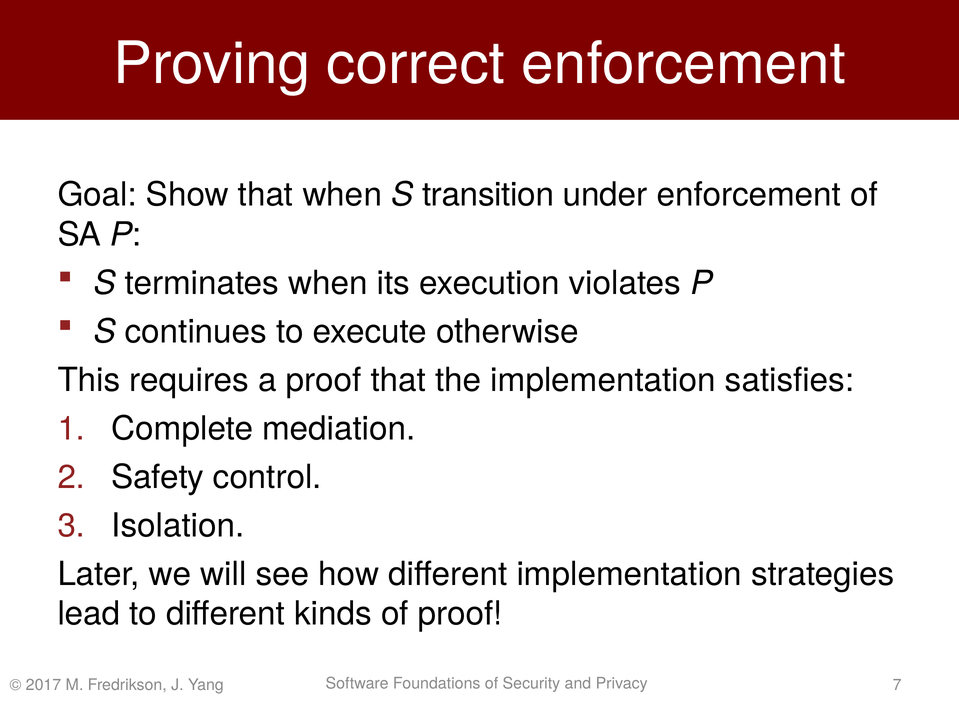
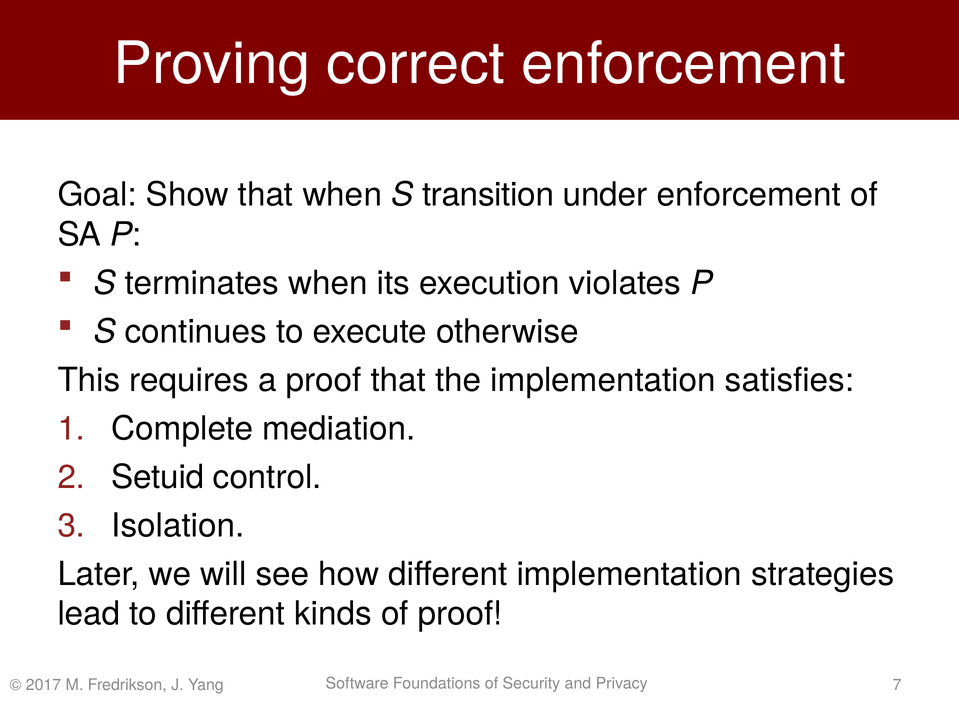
Safety: Safety -> Setuid
